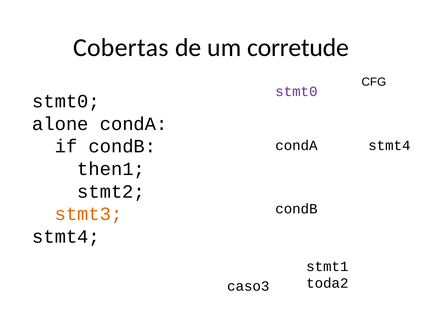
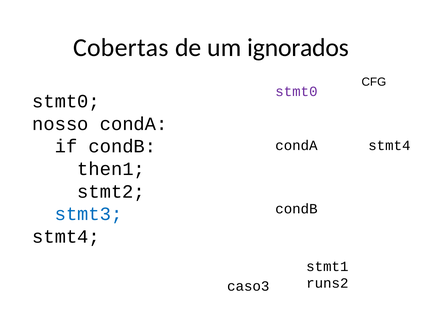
corretude: corretude -> ignorados
alone: alone -> nosso
stmt3 colour: orange -> blue
toda2: toda2 -> runs2
